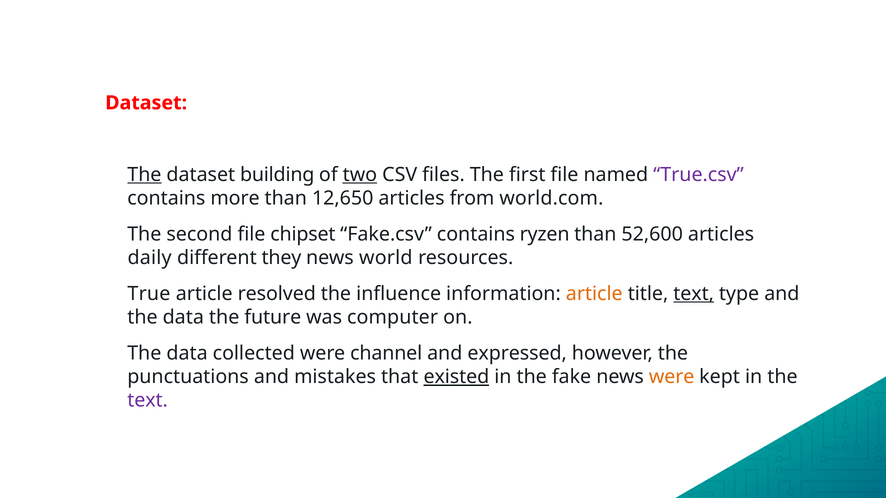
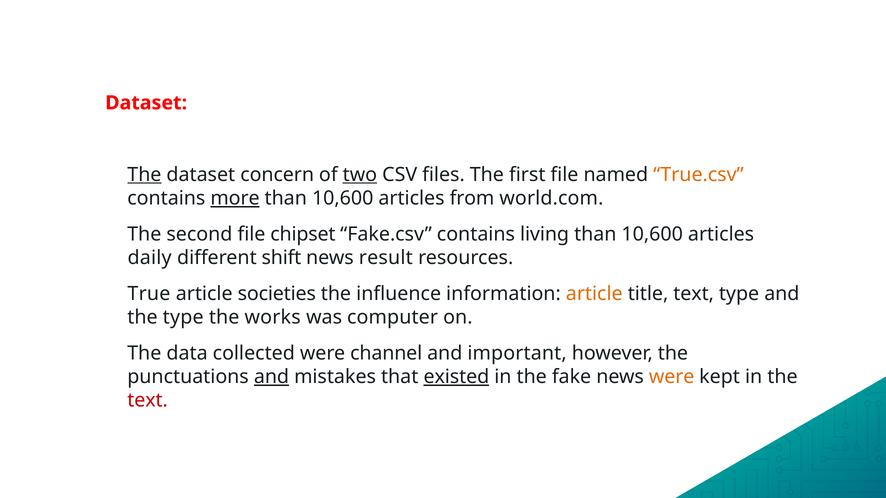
building: building -> concern
True.csv colour: purple -> orange
more underline: none -> present
12,650 at (343, 198): 12,650 -> 10,600
ryzen: ryzen -> living
52,600 at (652, 234): 52,600 -> 10,600
they: they -> shift
world: world -> result
resolved: resolved -> societies
text at (694, 294) underline: present -> none
data at (183, 317): data -> type
future: future -> works
expressed: expressed -> important
and at (271, 377) underline: none -> present
text at (148, 401) colour: purple -> red
